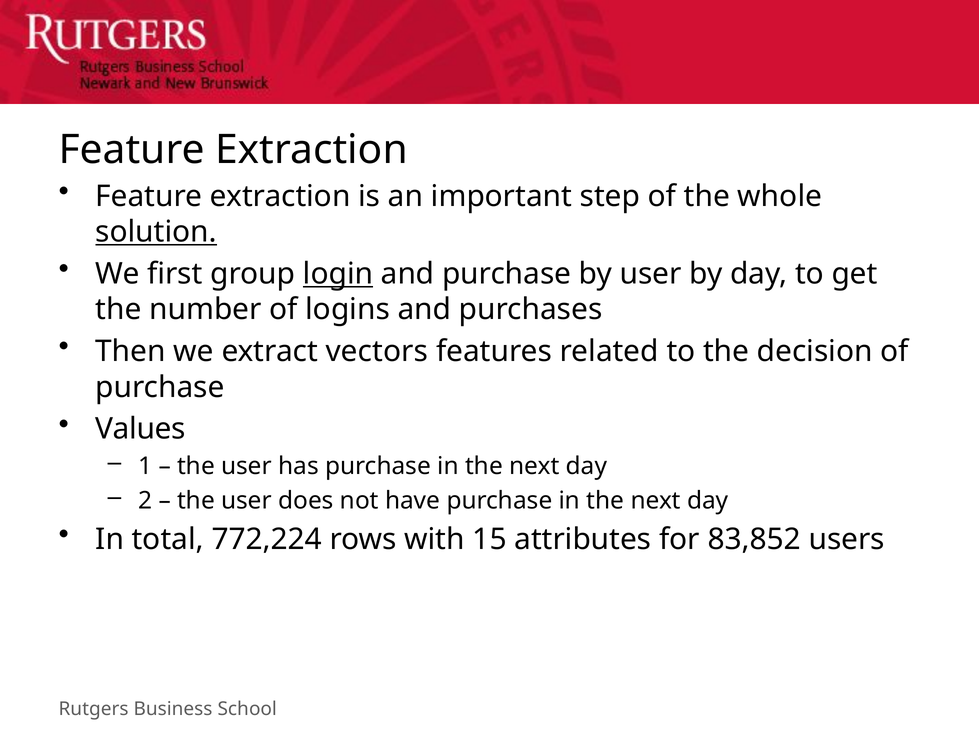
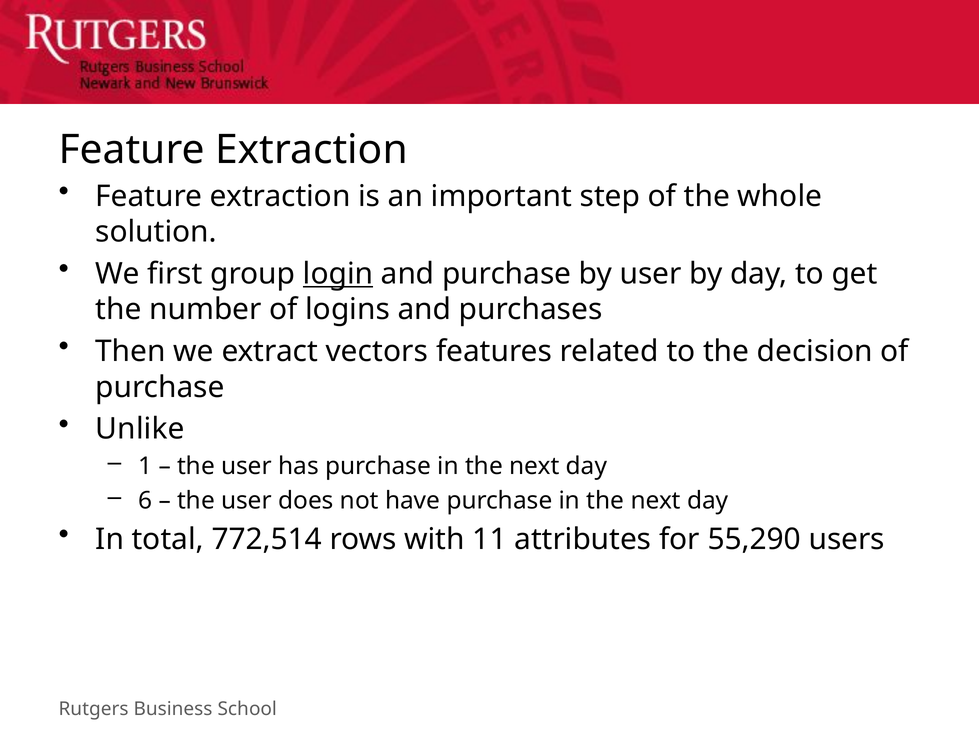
solution underline: present -> none
Values: Values -> Unlike
2: 2 -> 6
772,224: 772,224 -> 772,514
15: 15 -> 11
83,852: 83,852 -> 55,290
